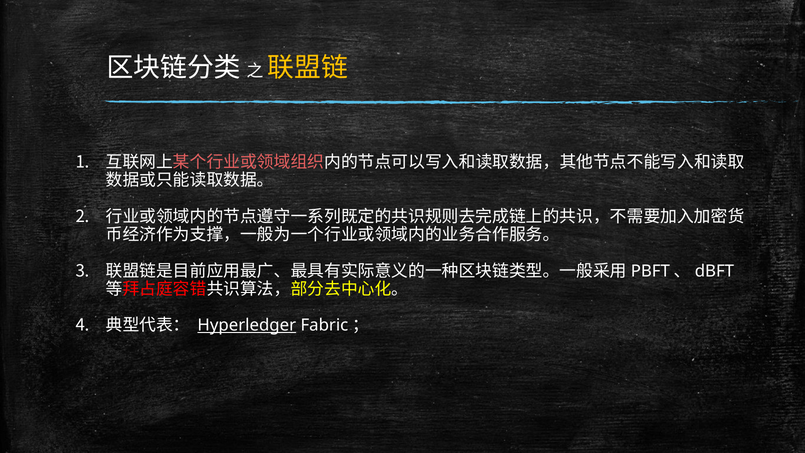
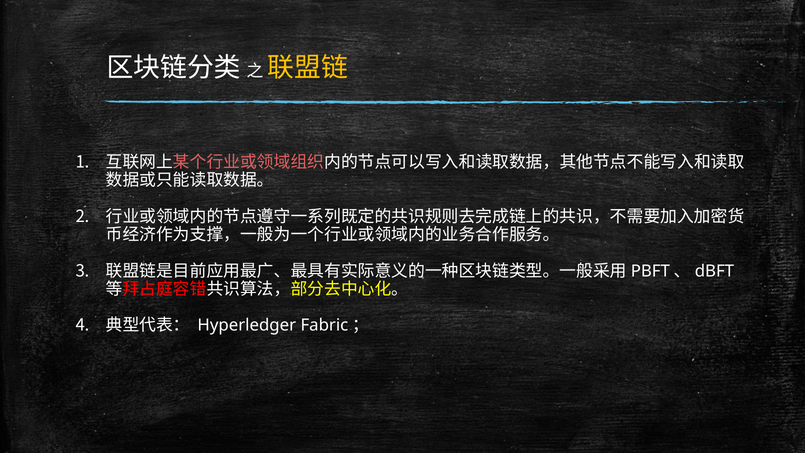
Hyperledger underline: present -> none
